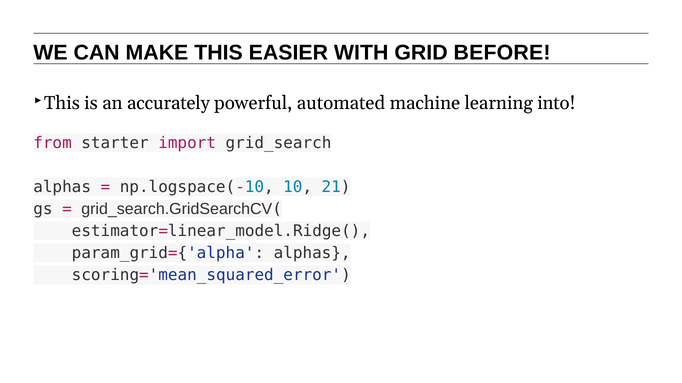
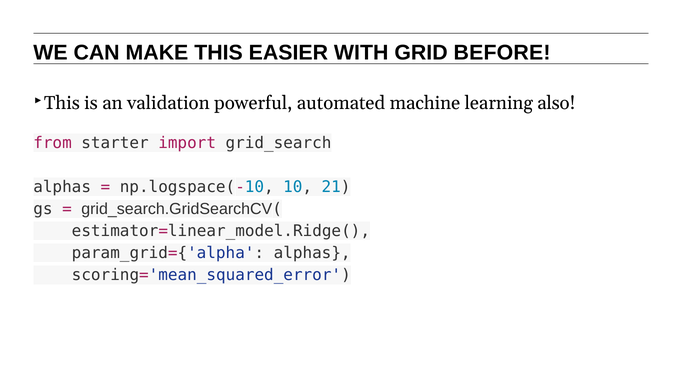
accurately: accurately -> validation
into: into -> also
